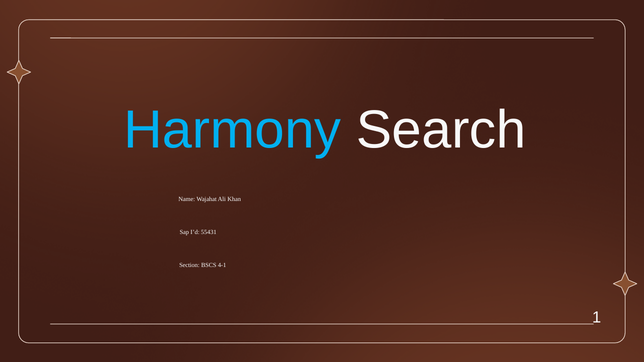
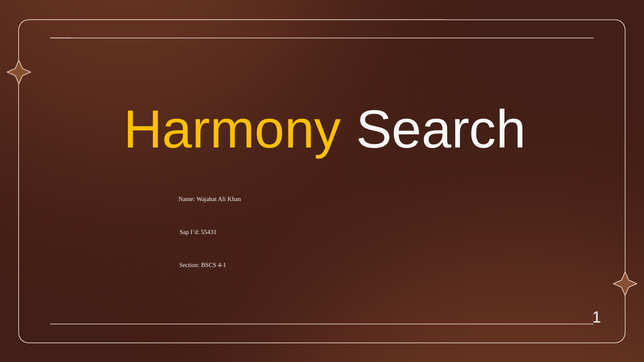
Harmony colour: light blue -> yellow
